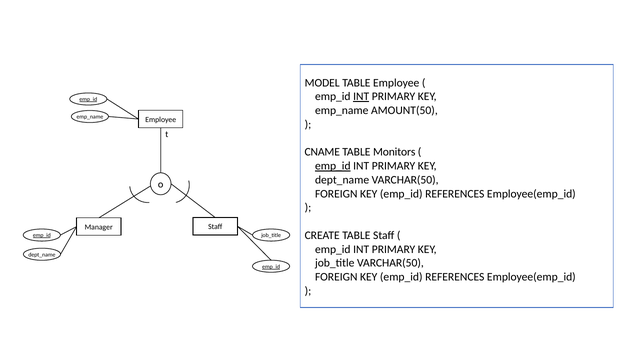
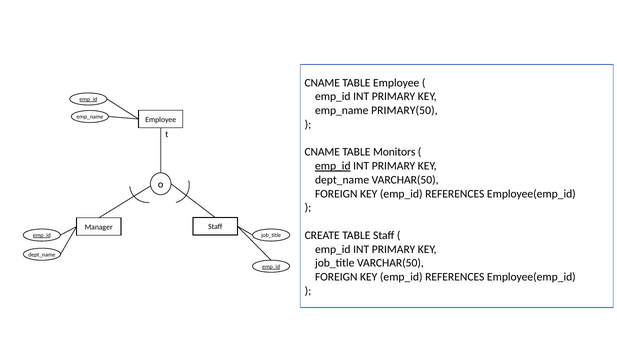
MODEL at (322, 83): MODEL -> CNAME
INT at (361, 97) underline: present -> none
AMOUNT(50: AMOUNT(50 -> PRIMARY(50
